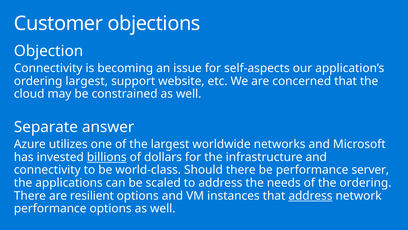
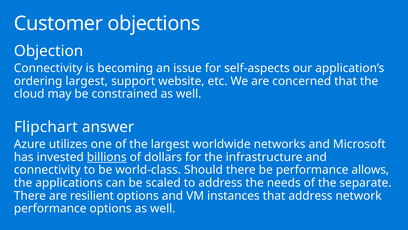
Separate: Separate -> Flipchart
server: server -> allows
the ordering: ordering -> separate
address at (310, 195) underline: present -> none
